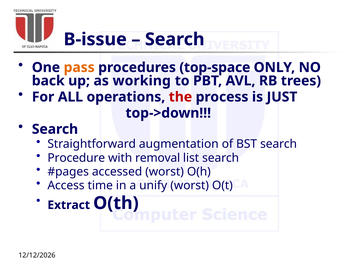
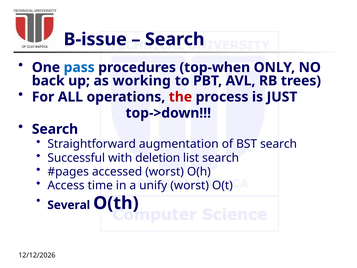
pass colour: orange -> blue
top-space: top-space -> top-when
Procedure: Procedure -> Successful
removal: removal -> deletion
Extract: Extract -> Several
